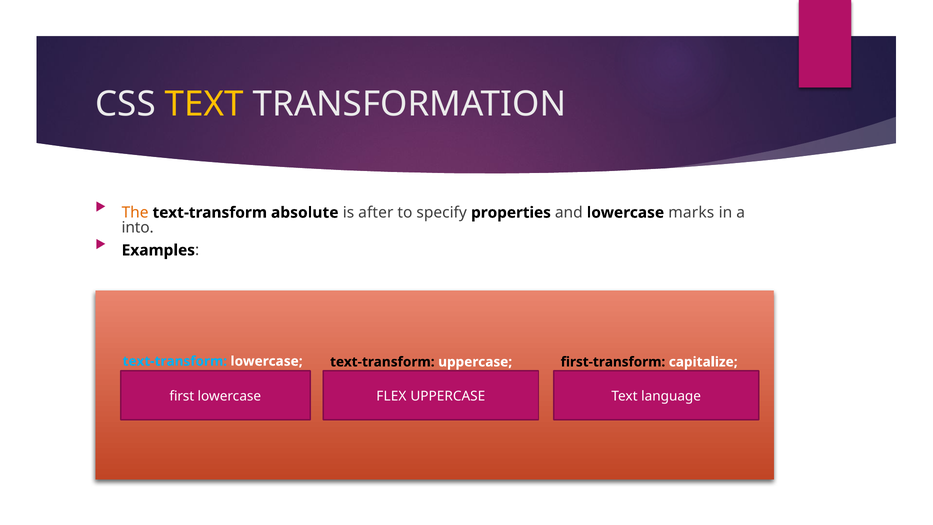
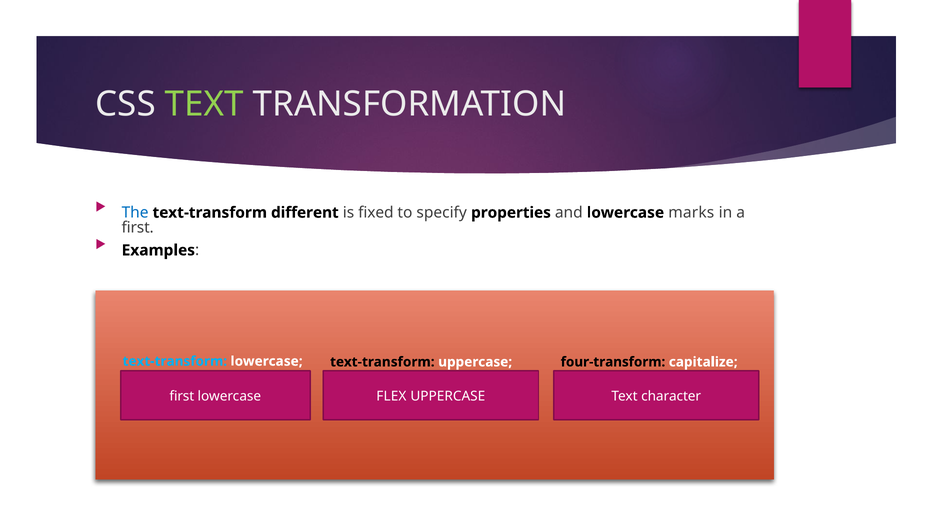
TEXT at (204, 104) colour: yellow -> light green
The colour: orange -> blue
absolute: absolute -> different
after: after -> fixed
into at (138, 227): into -> first
first-transform: first-transform -> four-transform
language: language -> character
